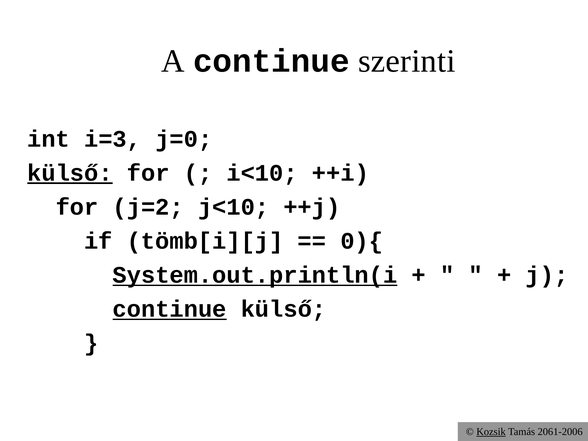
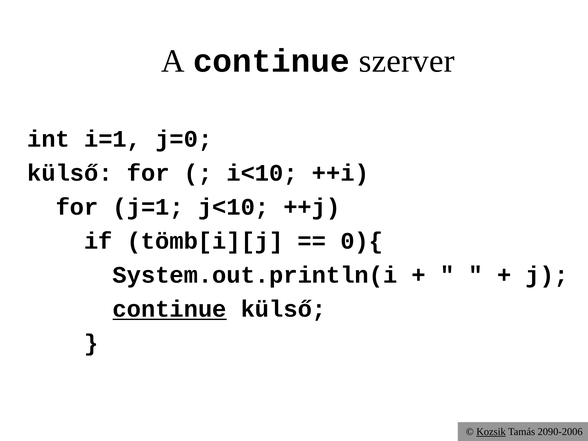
szerinti: szerinti -> szerver
i=3: i=3 -> i=1
külső at (70, 173) underline: present -> none
j=2: j=2 -> j=1
System.out.println(i underline: present -> none
2061-2006: 2061-2006 -> 2090-2006
